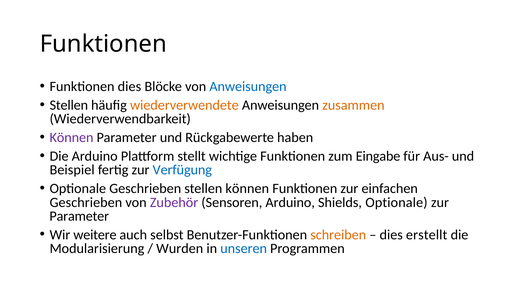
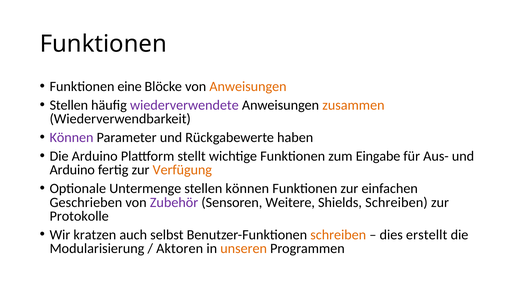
Funktionen dies: dies -> eine
Anweisungen at (248, 86) colour: blue -> orange
wiederverwendete colour: orange -> purple
Beispiel at (72, 170): Beispiel -> Arduino
Verfügung colour: blue -> orange
Optionale Geschrieben: Geschrieben -> Untermenge
Sensoren Arduino: Arduino -> Weitere
Shields Optionale: Optionale -> Schreiben
Parameter at (79, 216): Parameter -> Protokolle
weitere: weitere -> kratzen
Wurden: Wurden -> Aktoren
unseren colour: blue -> orange
